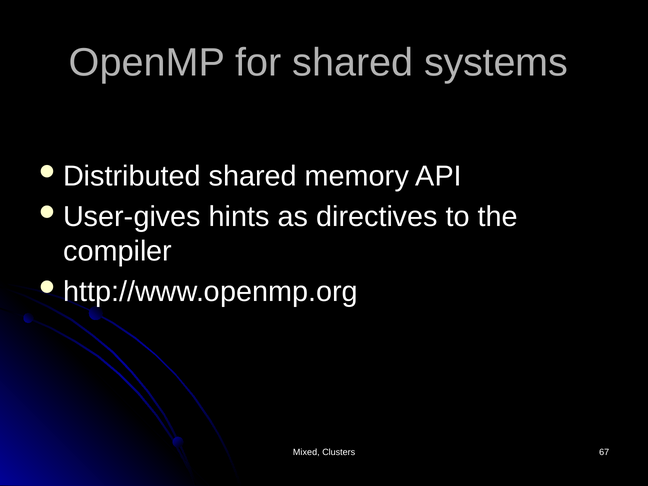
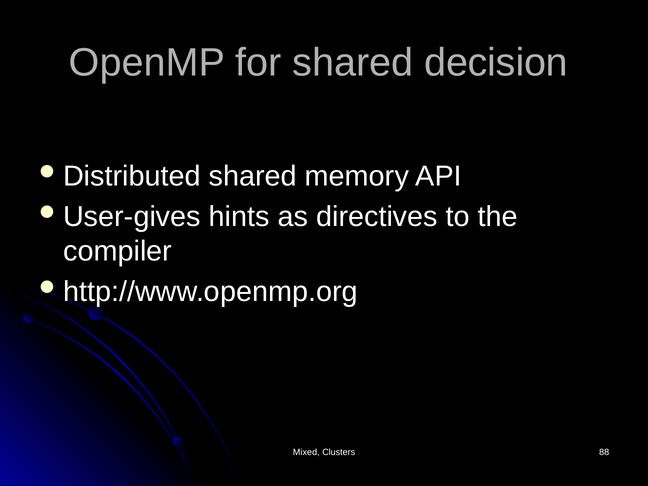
systems: systems -> decision
67: 67 -> 88
